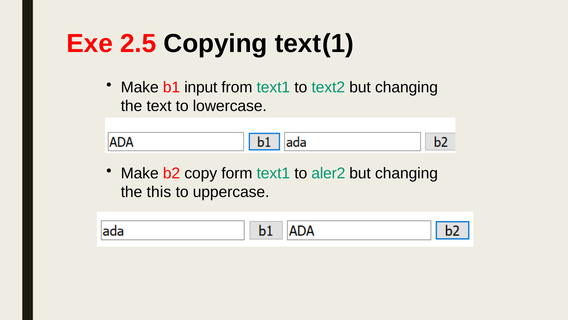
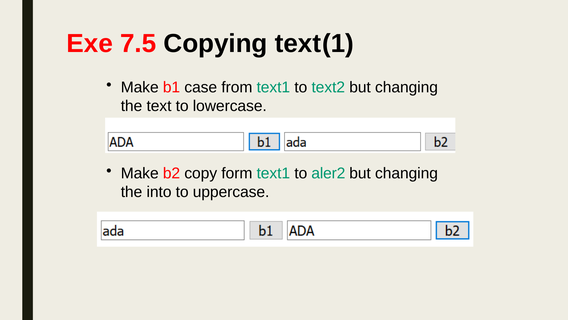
2.5: 2.5 -> 7.5
input: input -> case
this: this -> into
